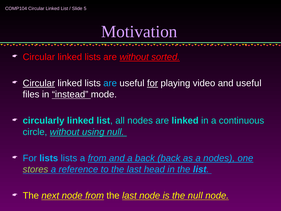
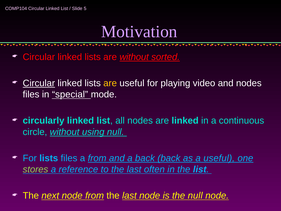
are at (110, 83) colour: light blue -> yellow
for at (153, 83) underline: present -> none
and useful: useful -> nodes
instead: instead -> special
lists lists: lists -> files
a nodes: nodes -> useful
head: head -> often
